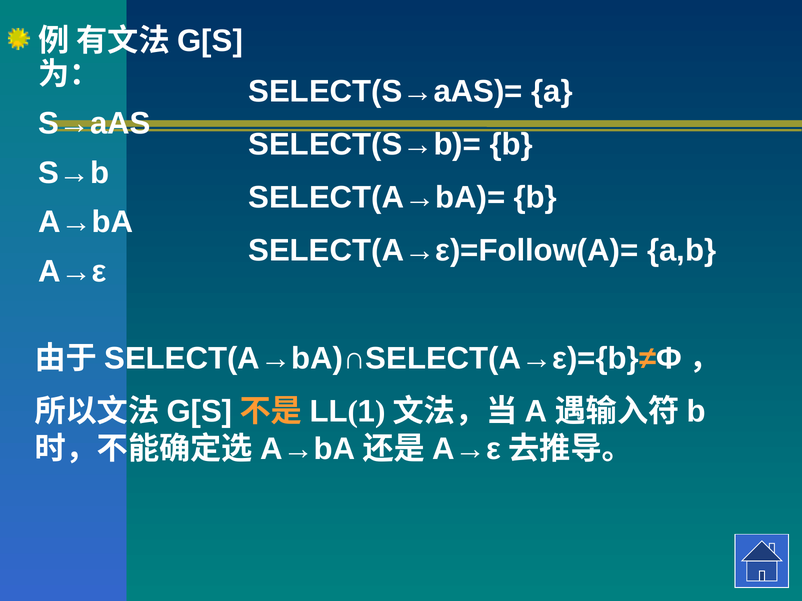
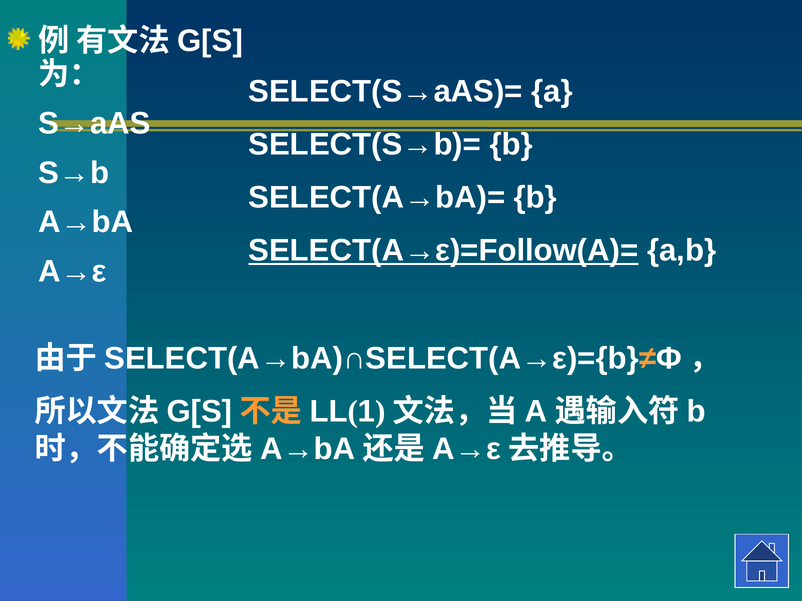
SELECT(A→ε)=Follow(A)= underline: none -> present
